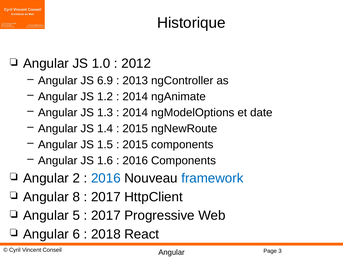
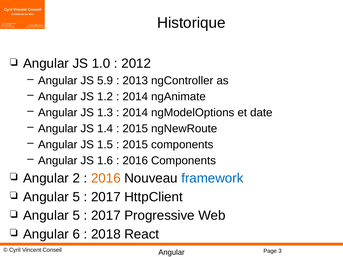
6.9: 6.9 -> 5.9
2016 at (106, 178) colour: blue -> orange
8 at (76, 197): 8 -> 5
